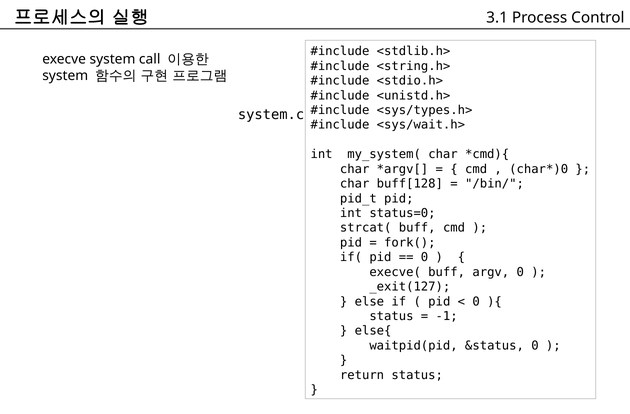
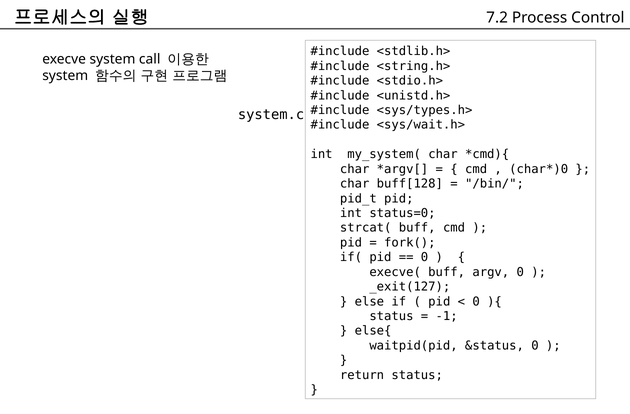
3.1: 3.1 -> 7.2
